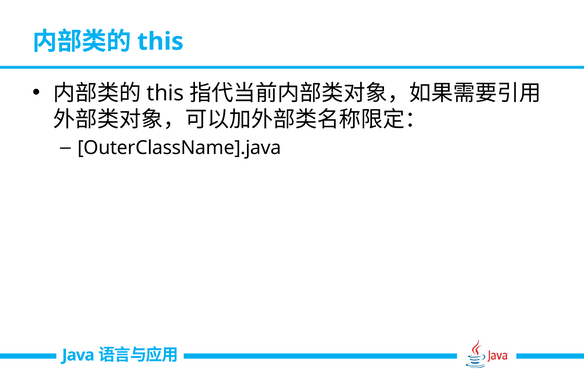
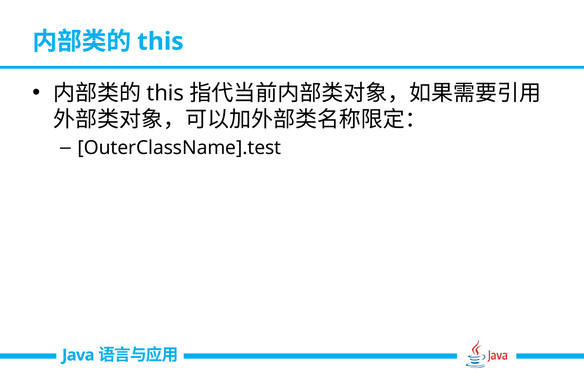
OuterClassName].java: OuterClassName].java -> OuterClassName].test
